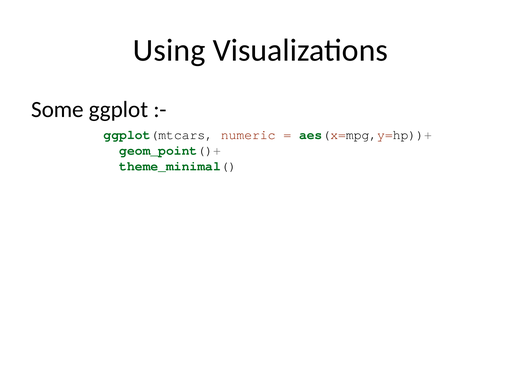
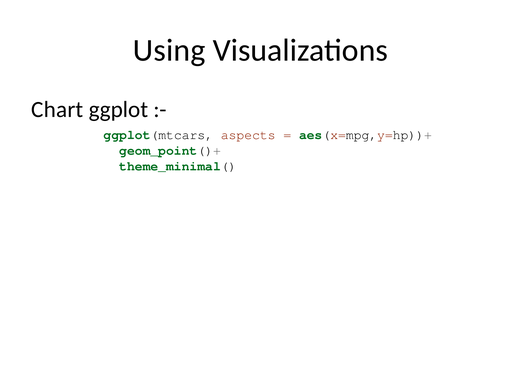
Some: Some -> Chart
numeric: numeric -> aspects
